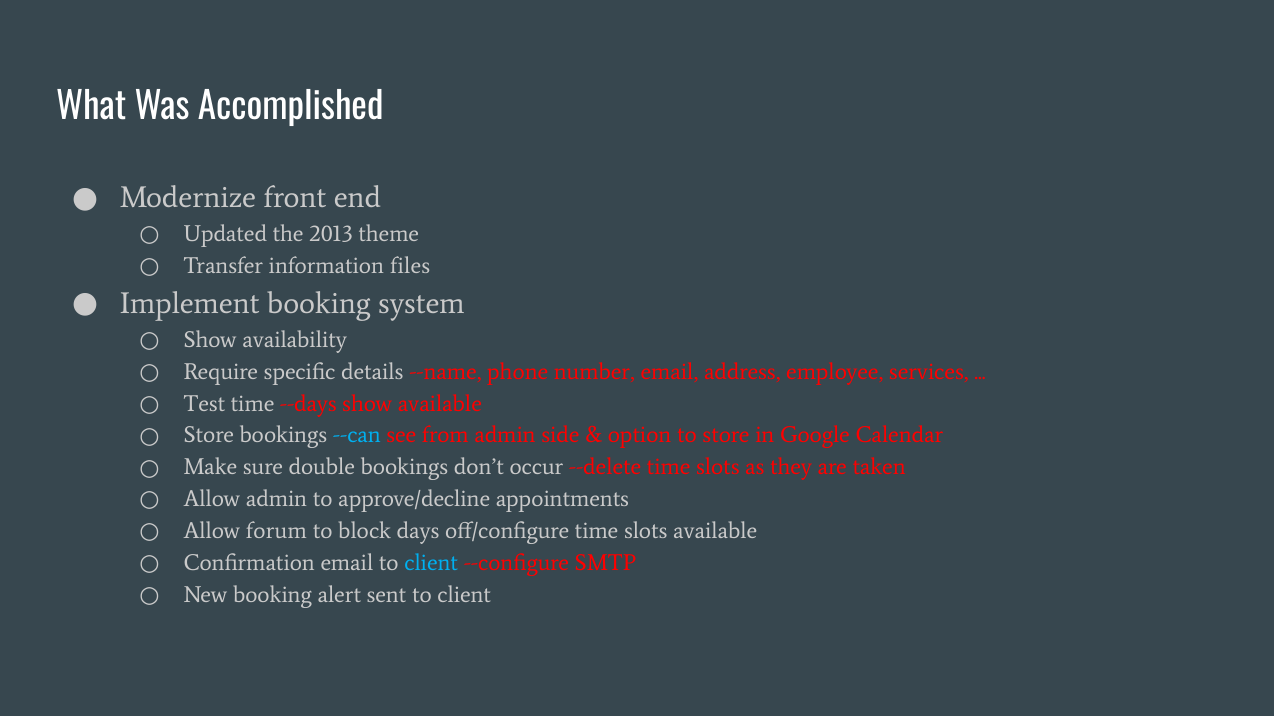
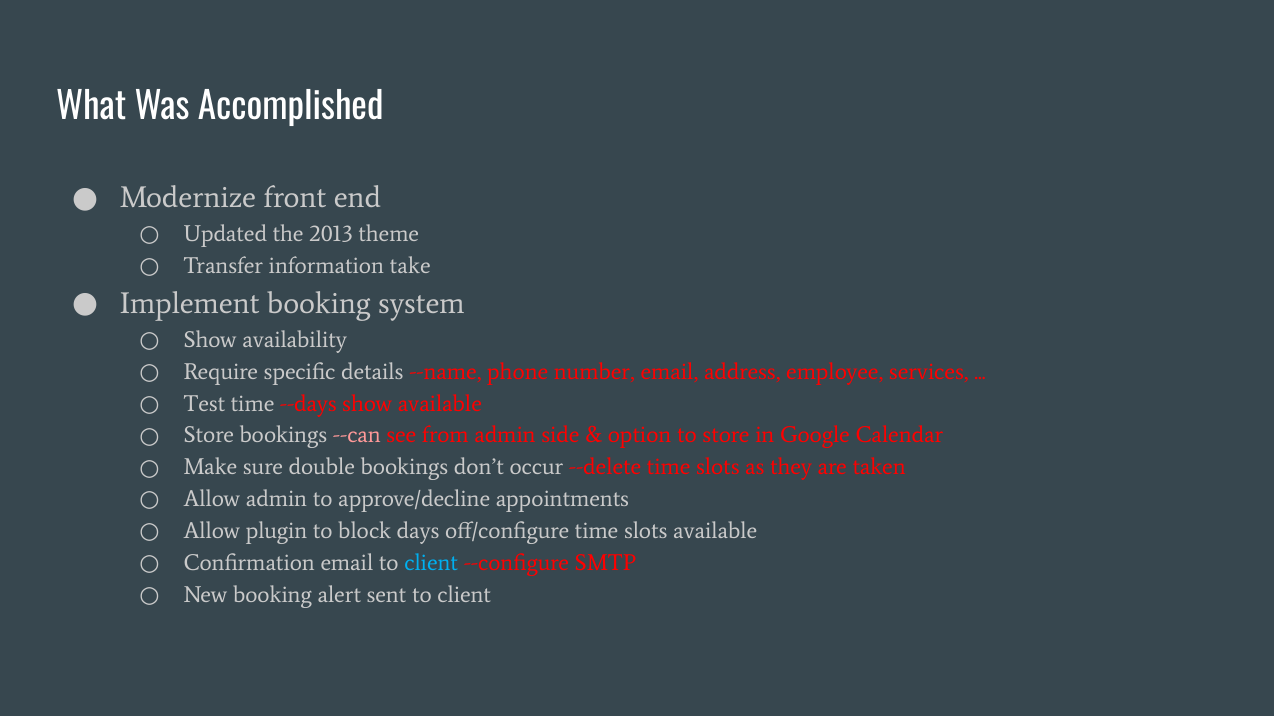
files: files -> take
--can colour: light blue -> pink
forum: forum -> plugin
